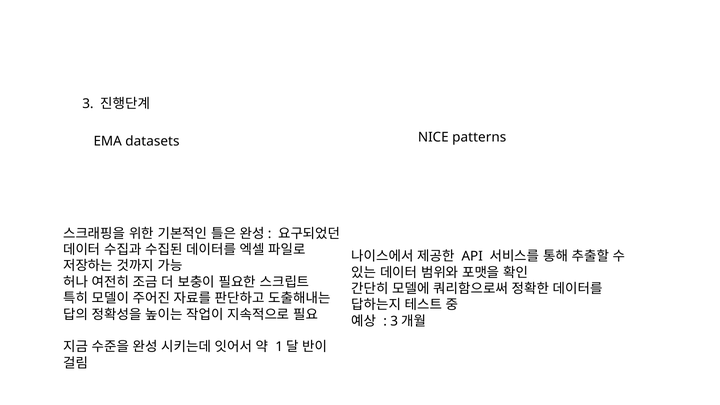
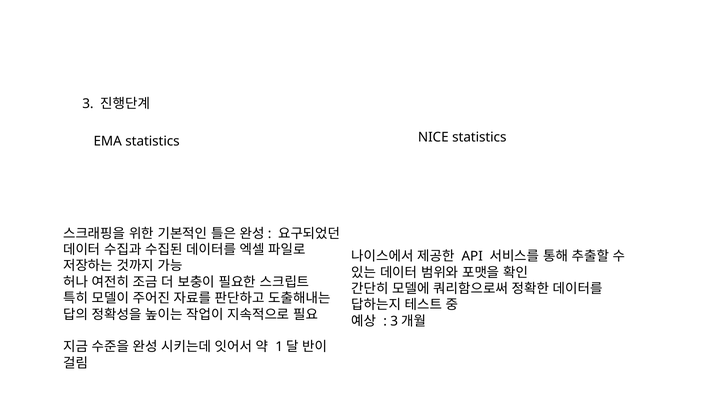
EMA datasets: datasets -> statistics
NICE patterns: patterns -> statistics
